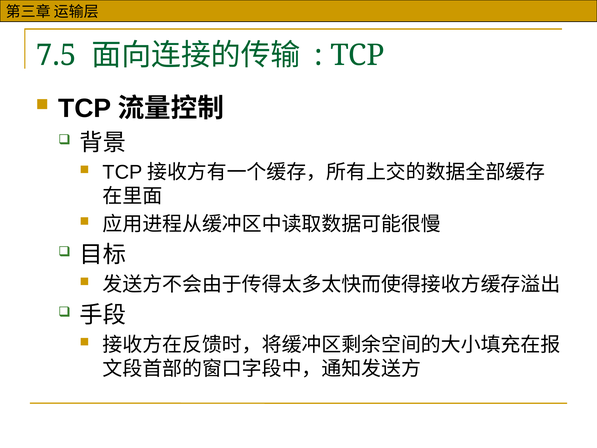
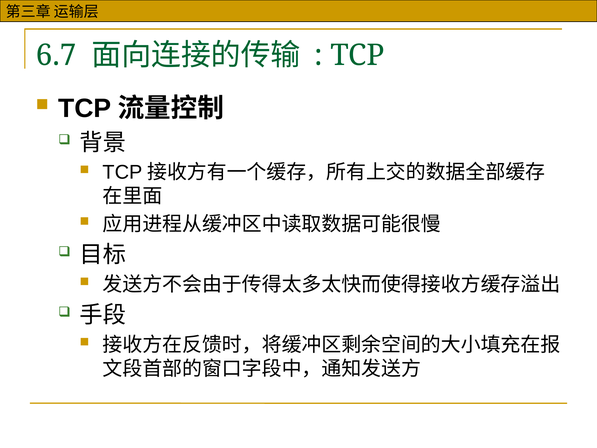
7.5: 7.5 -> 6.7
